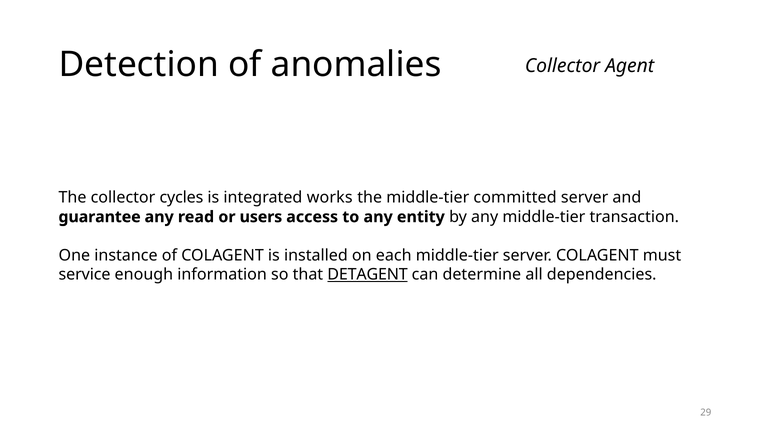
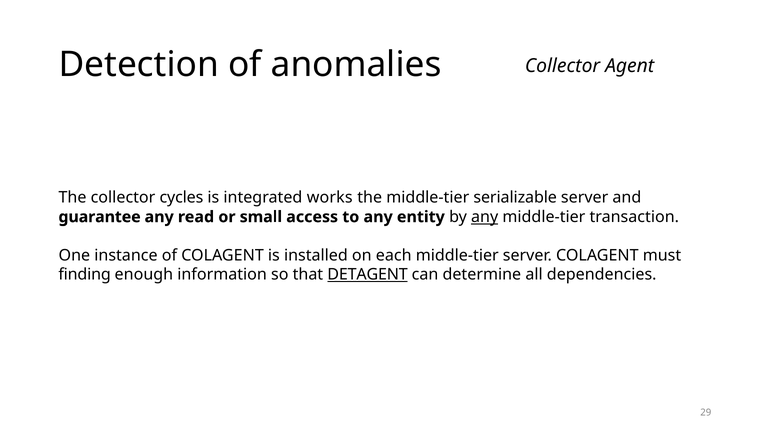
committed: committed -> serializable
users: users -> small
any at (485, 217) underline: none -> present
service: service -> finding
